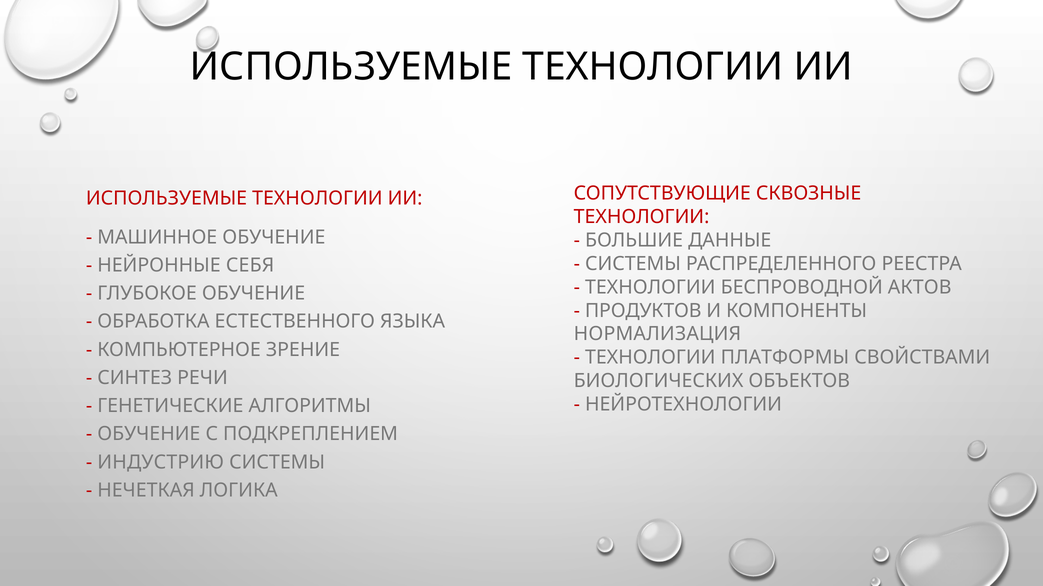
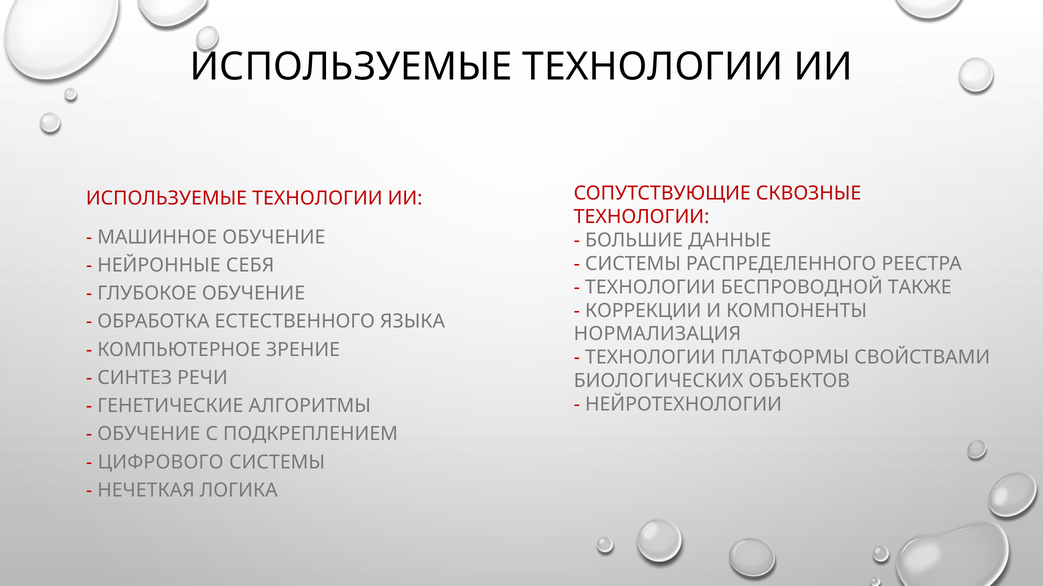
АКТОВ: АКТОВ -> ТАКЖЕ
ПРОДУКТОВ: ПРОДУКТОВ -> КОРРЕКЦИИ
ИНДУСТРИЮ: ИНДУСТРИЮ -> ЦИФРОВОГО
